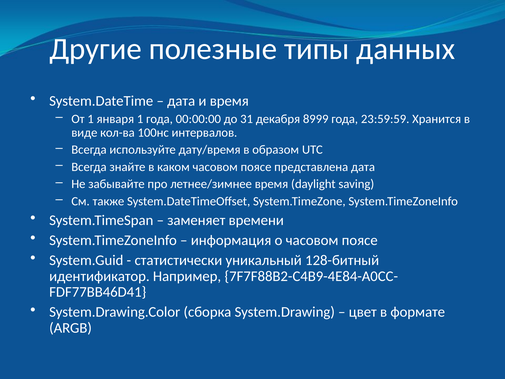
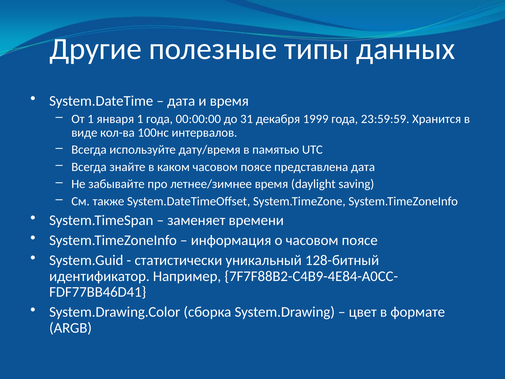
8999: 8999 -> 1999
образом: образом -> памятью
